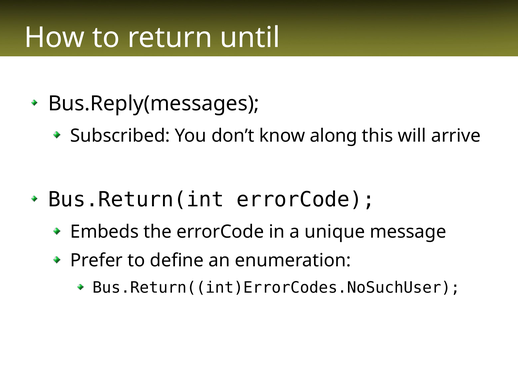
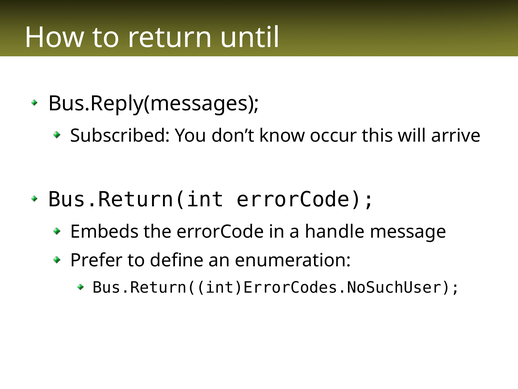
along: along -> occur
unique: unique -> handle
